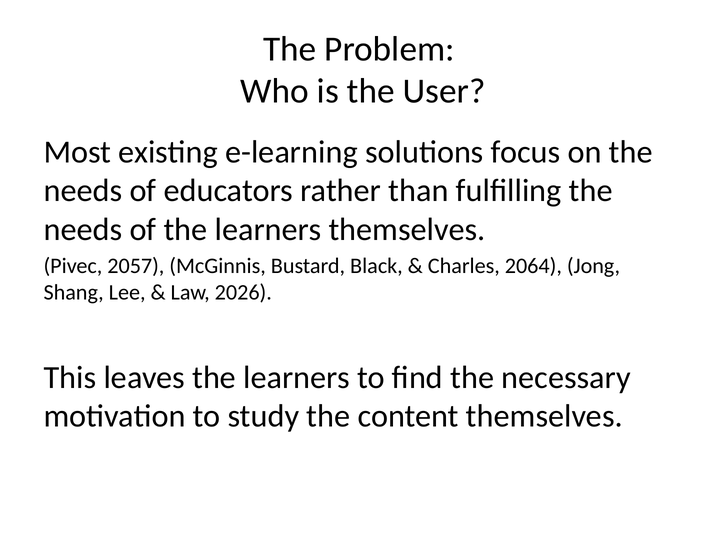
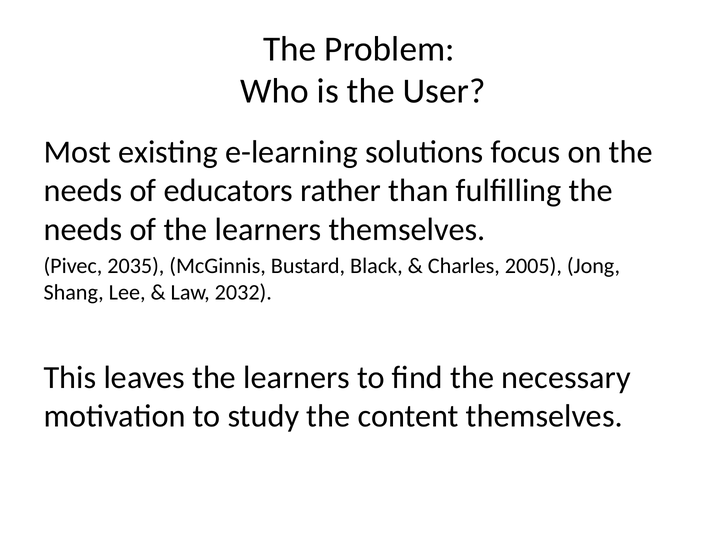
2057: 2057 -> 2035
2064: 2064 -> 2005
2026: 2026 -> 2032
